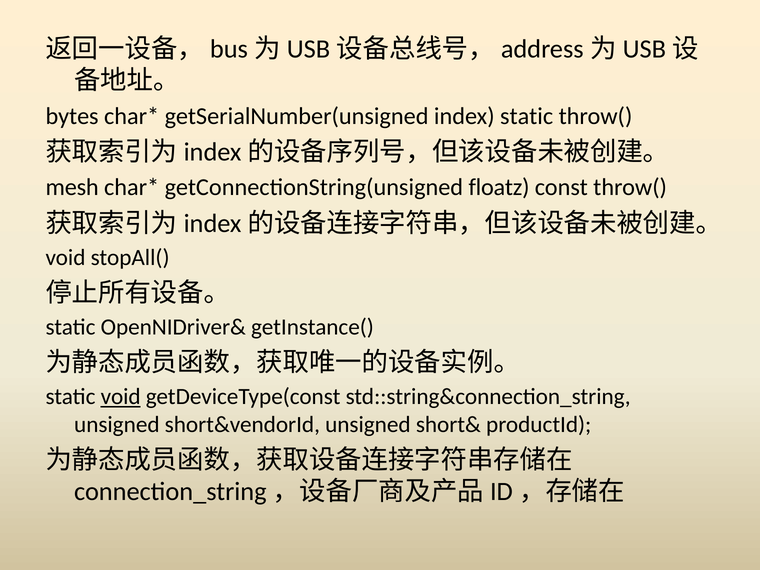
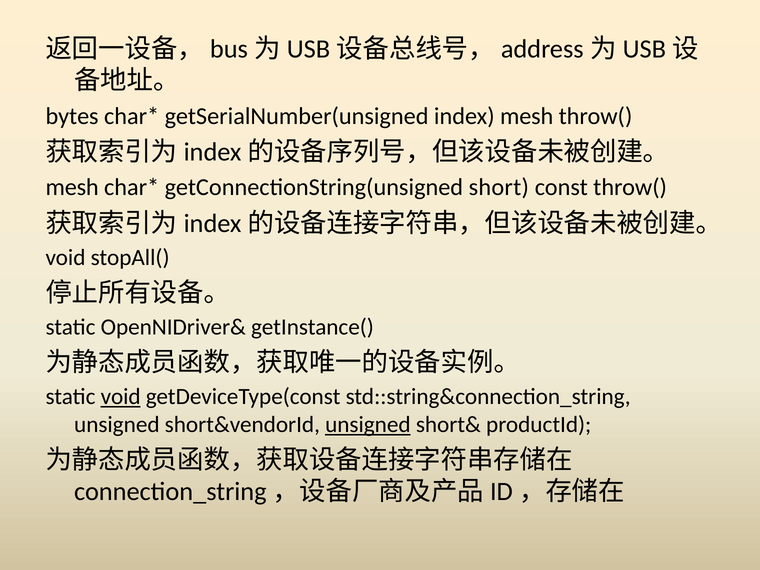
index static: static -> mesh
floatz: floatz -> short
unsigned at (368, 425) underline: none -> present
